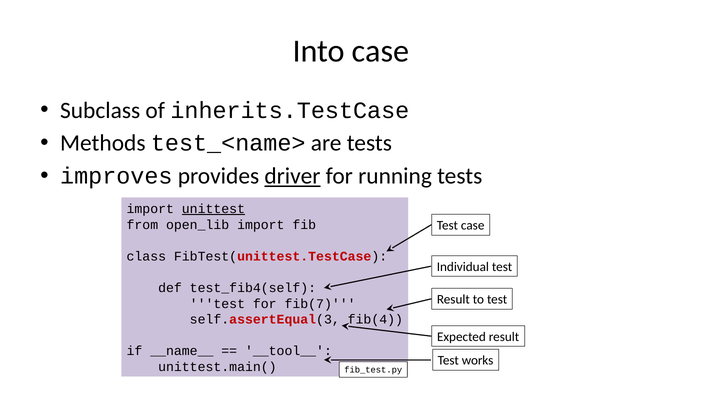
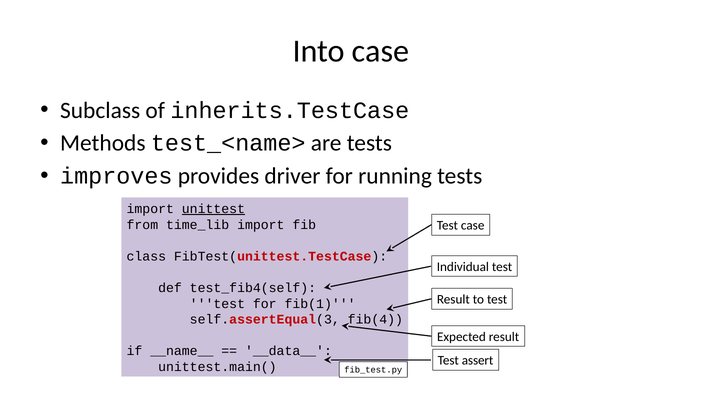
driver underline: present -> none
open_lib: open_lib -> time_lib
fib(7: fib(7 -> fib(1
__tool__: __tool__ -> __data__
works: works -> assert
